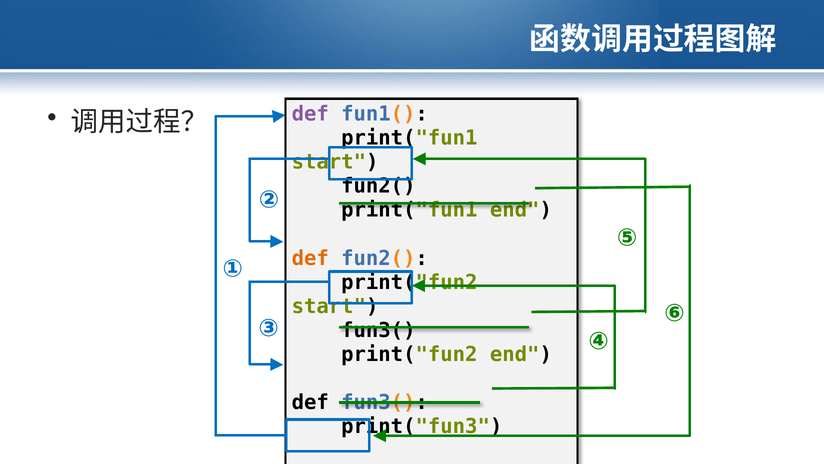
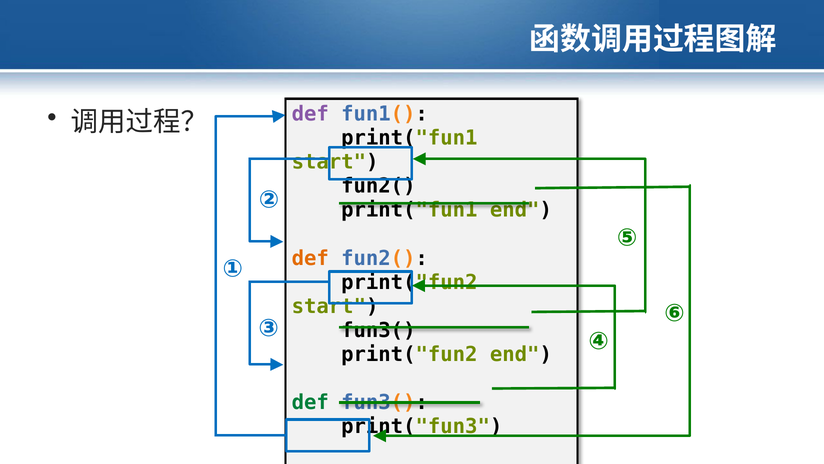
def at (310, 402) colour: black -> green
